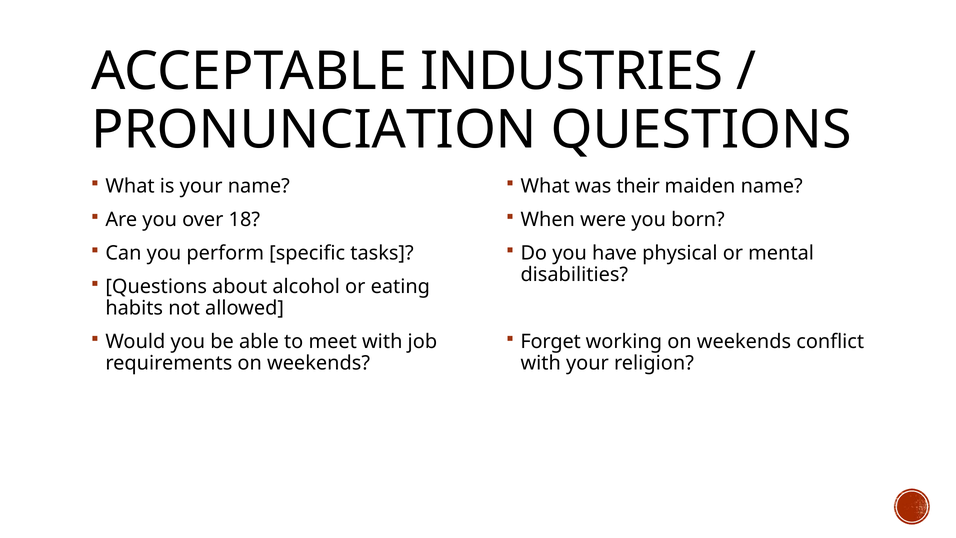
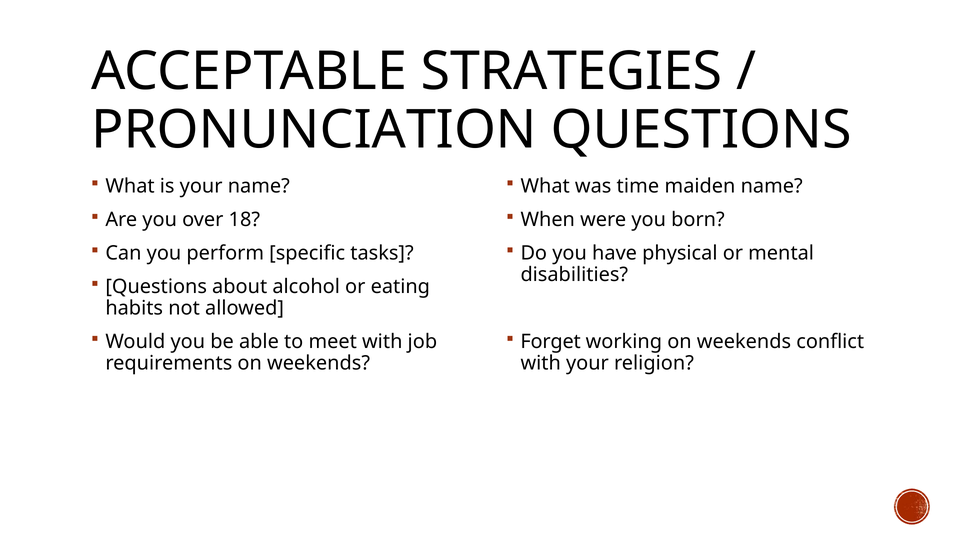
INDUSTRIES: INDUSTRIES -> STRATEGIES
their: their -> time
